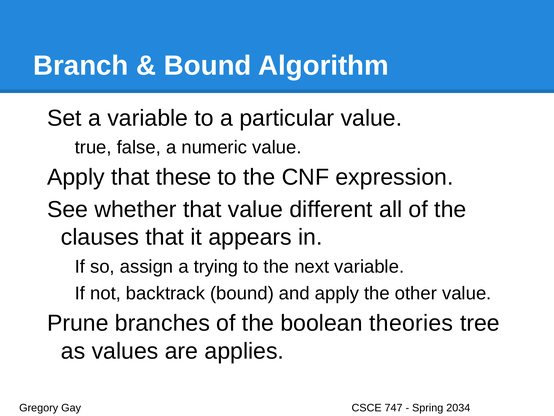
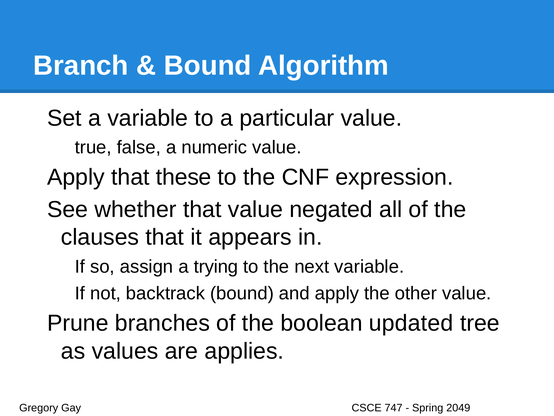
different: different -> negated
theories: theories -> updated
2034: 2034 -> 2049
